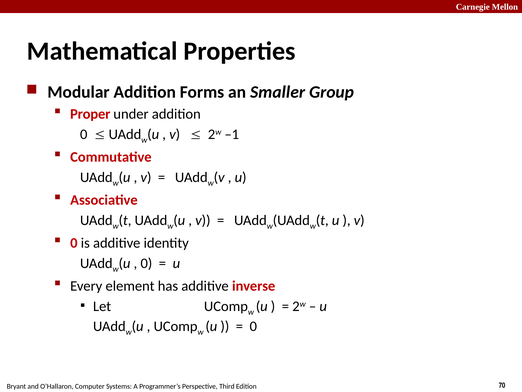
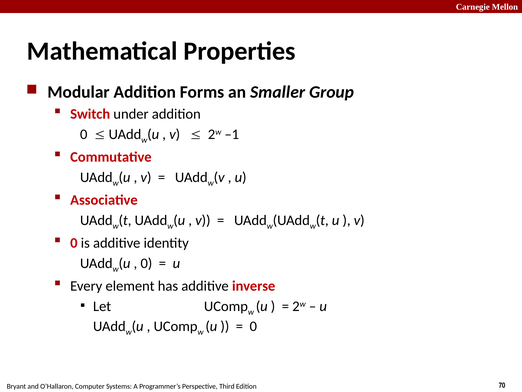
Proper: Proper -> Switch
